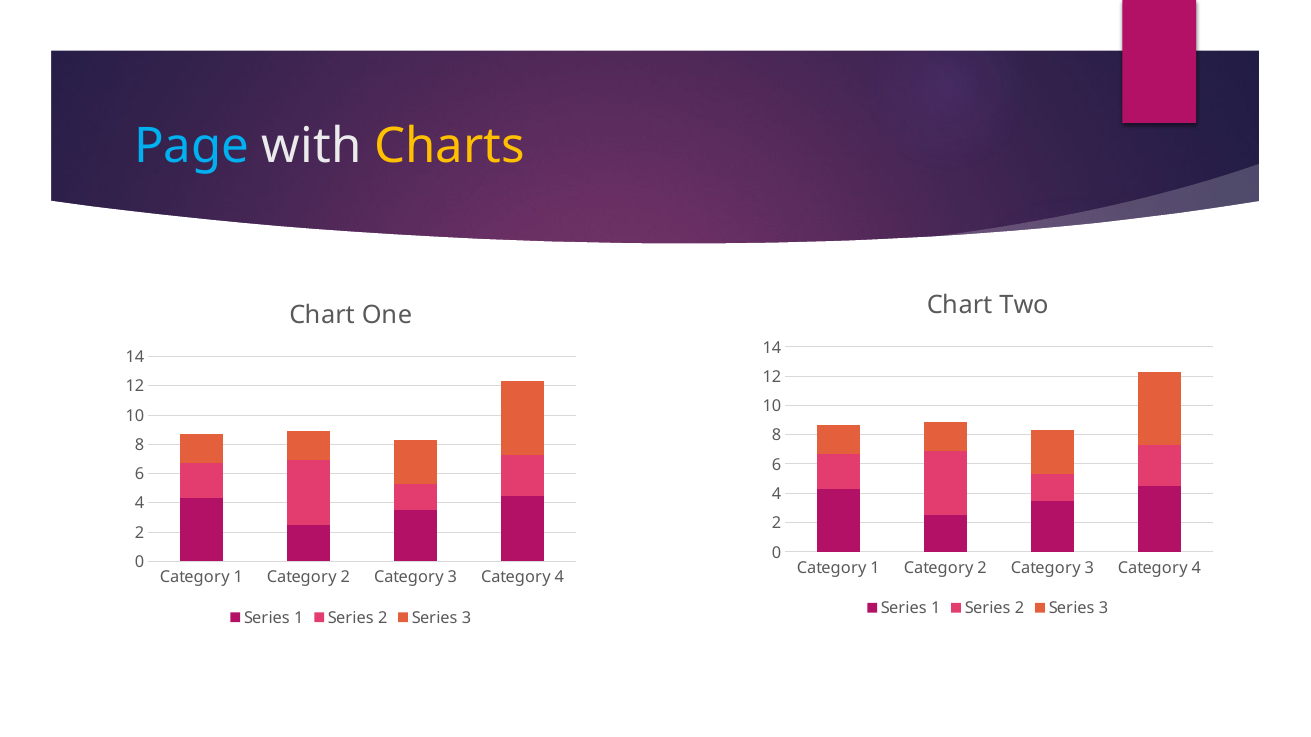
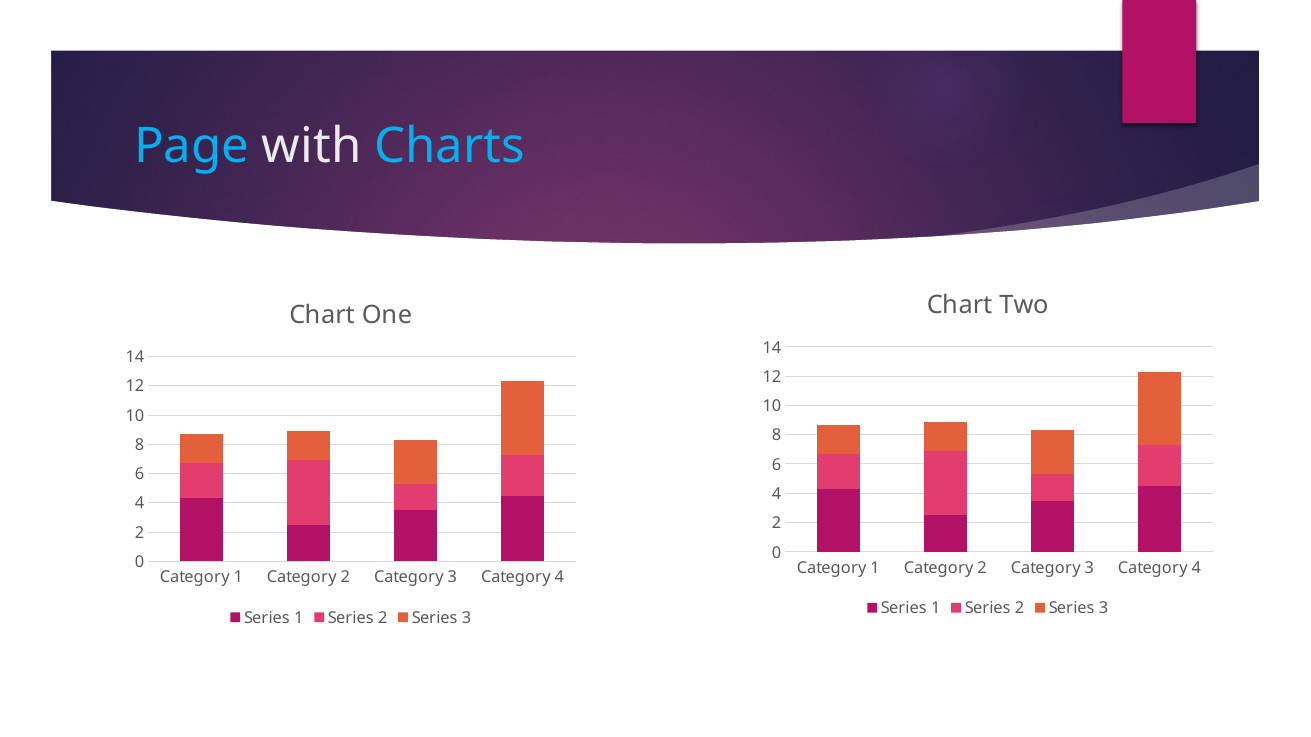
Charts colour: yellow -> light blue
